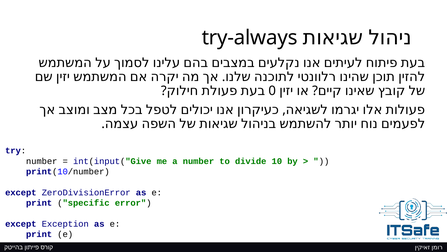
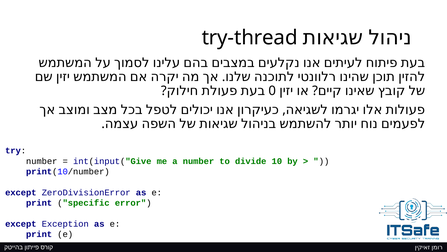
try-always: try-always -> try-thread
